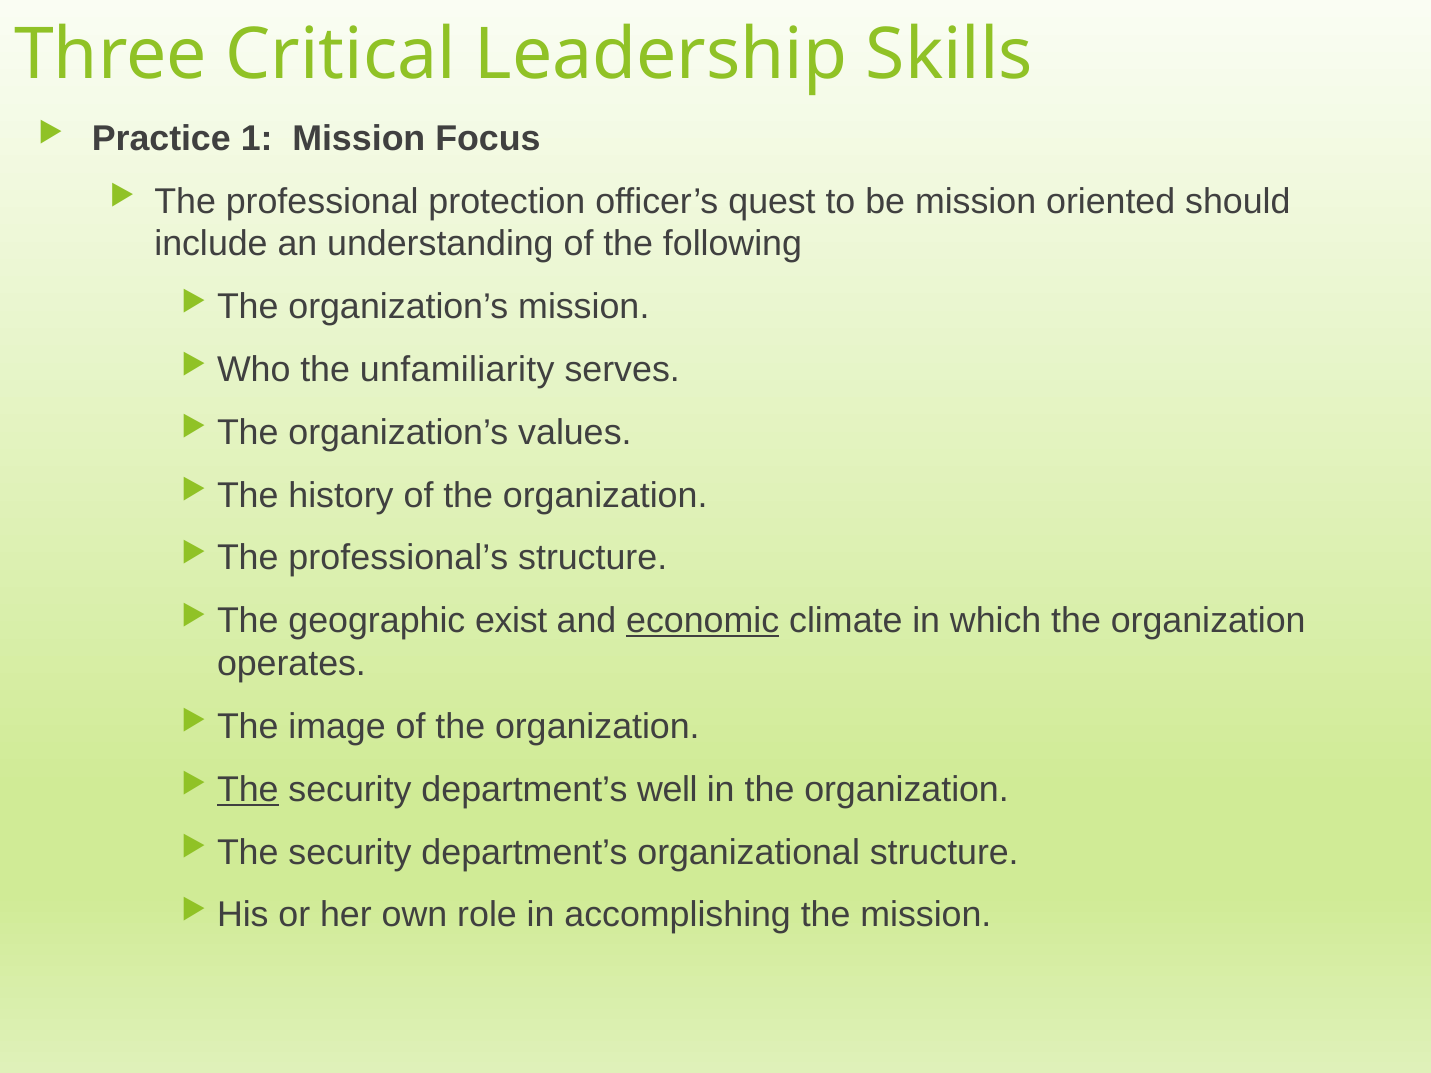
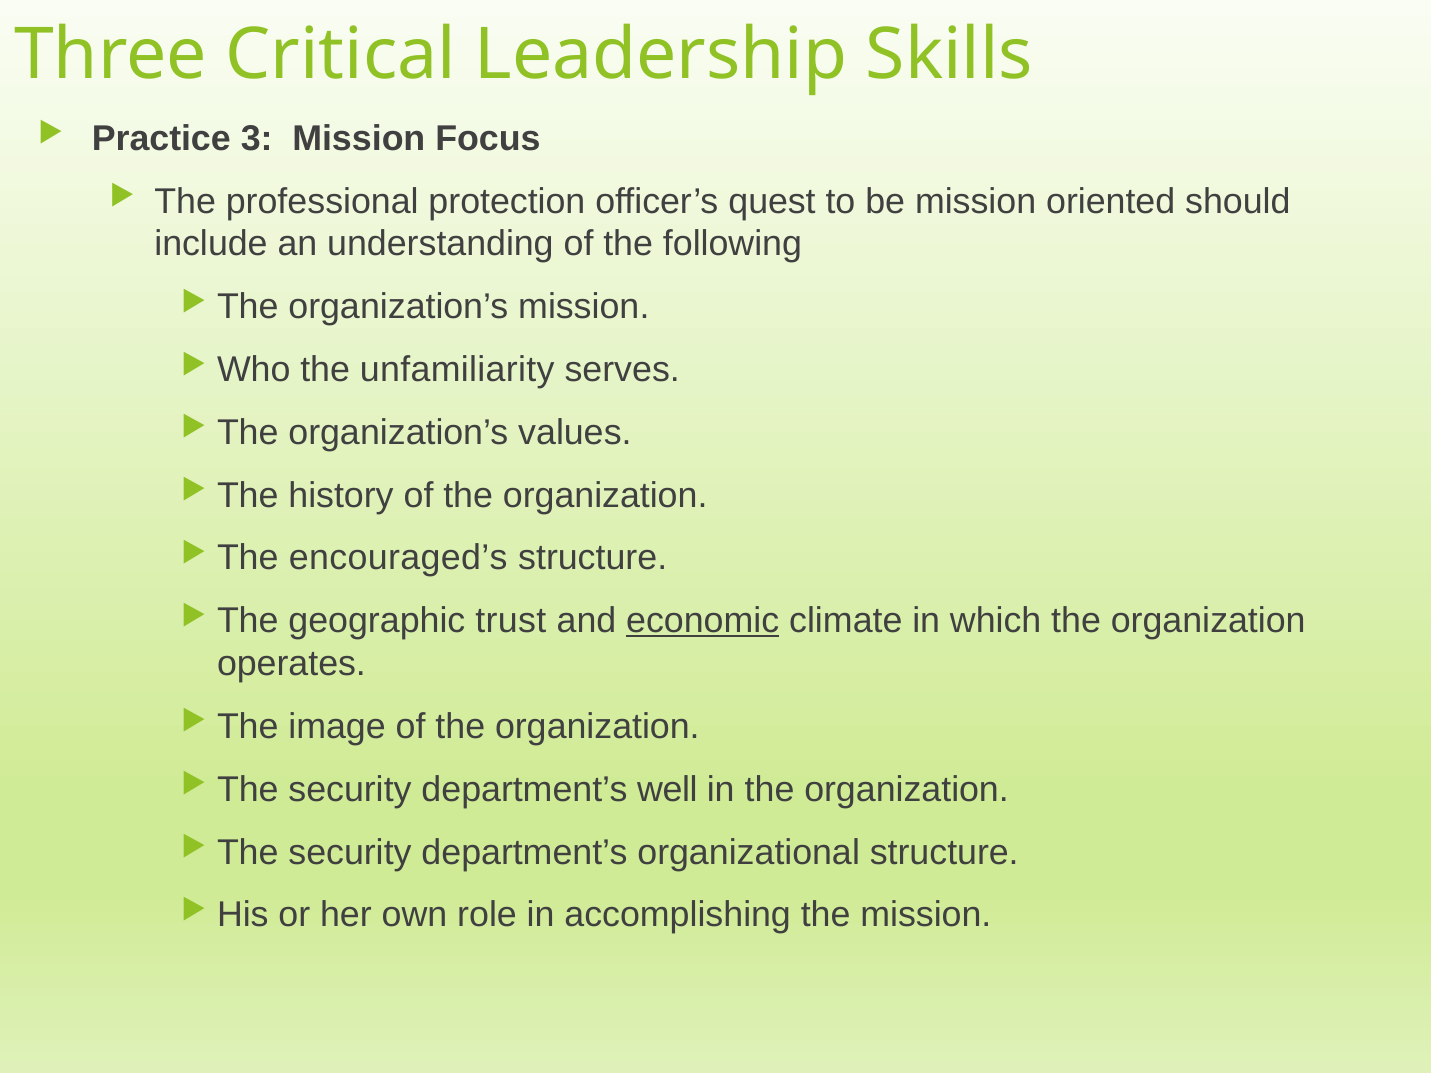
1: 1 -> 3
professional’s: professional’s -> encouraged’s
exist: exist -> trust
The at (248, 790) underline: present -> none
